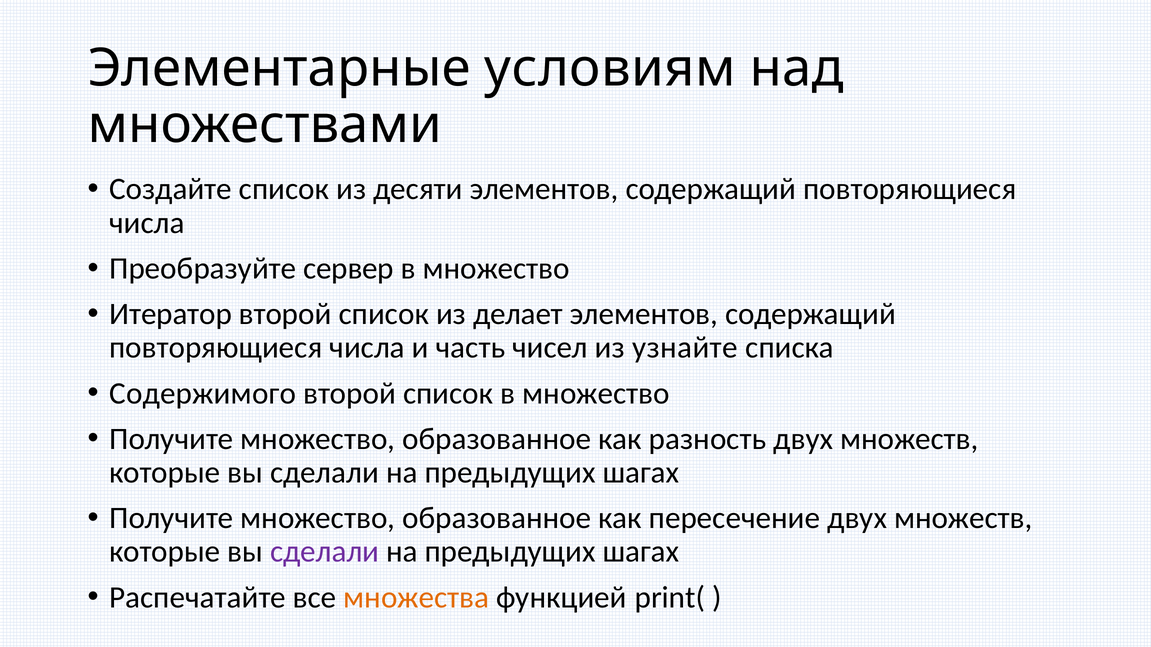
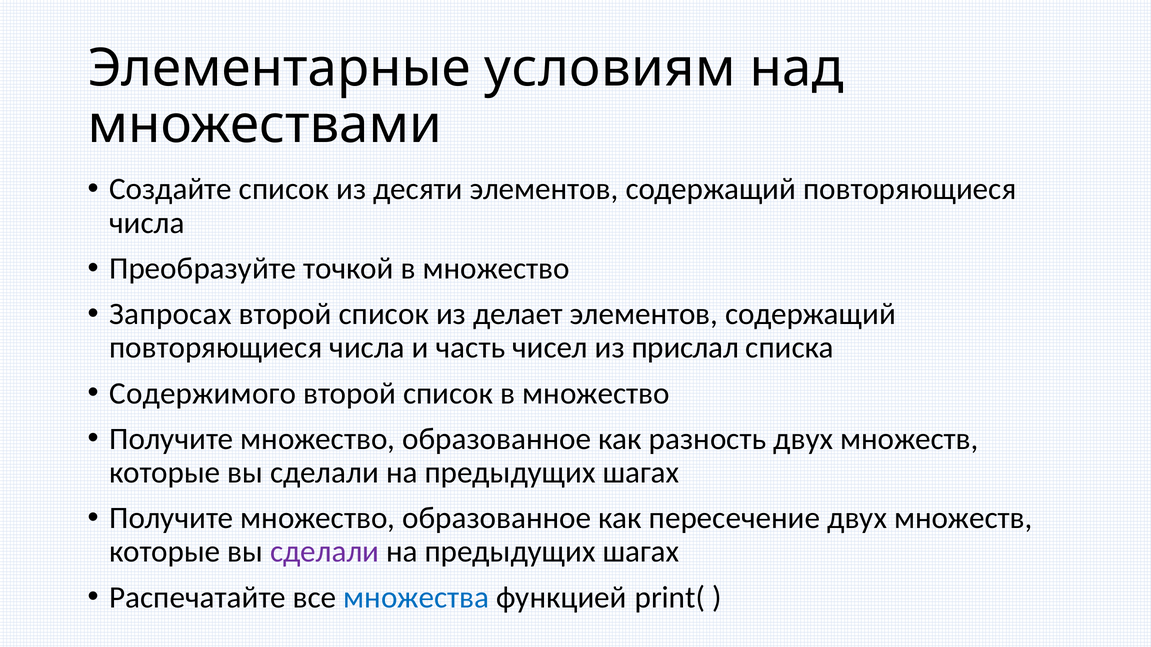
сервер: сервер -> точкой
Итератор: Итератор -> Запросах
узнайте: узнайте -> прислал
множества colour: orange -> blue
